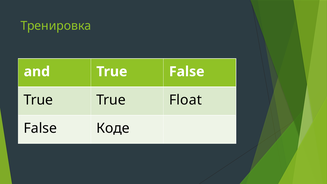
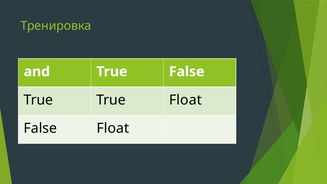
False Коде: Коде -> Float
